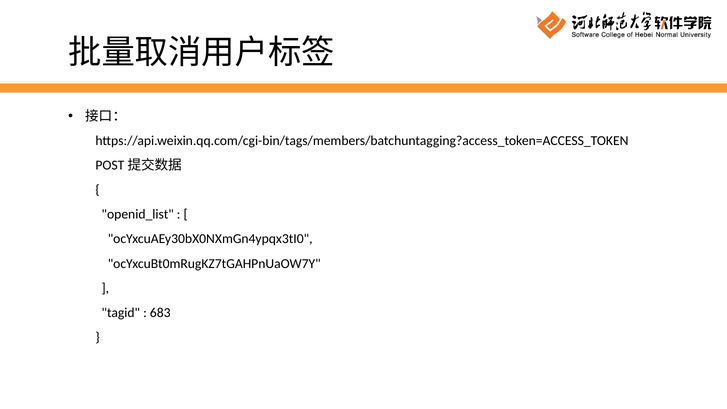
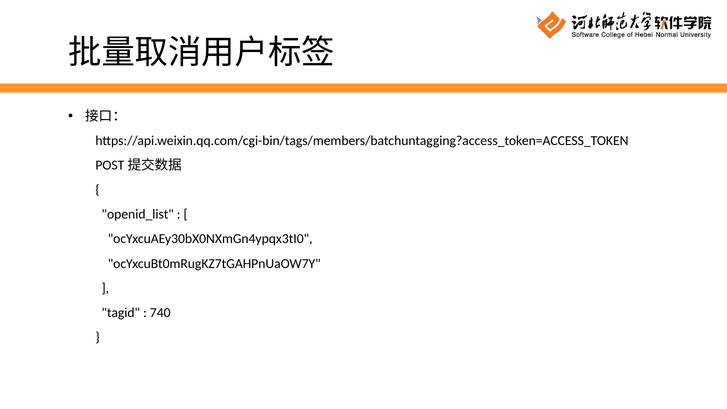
683: 683 -> 740
